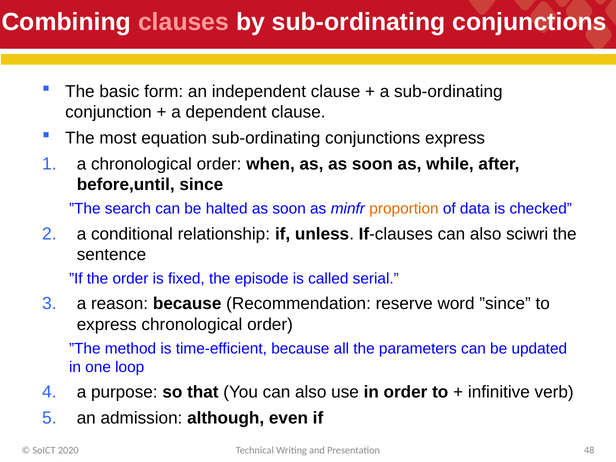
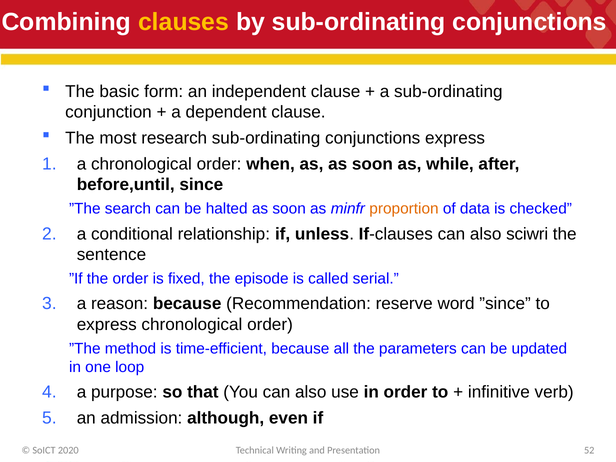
clauses colour: pink -> yellow
equation: equation -> research
48: 48 -> 52
